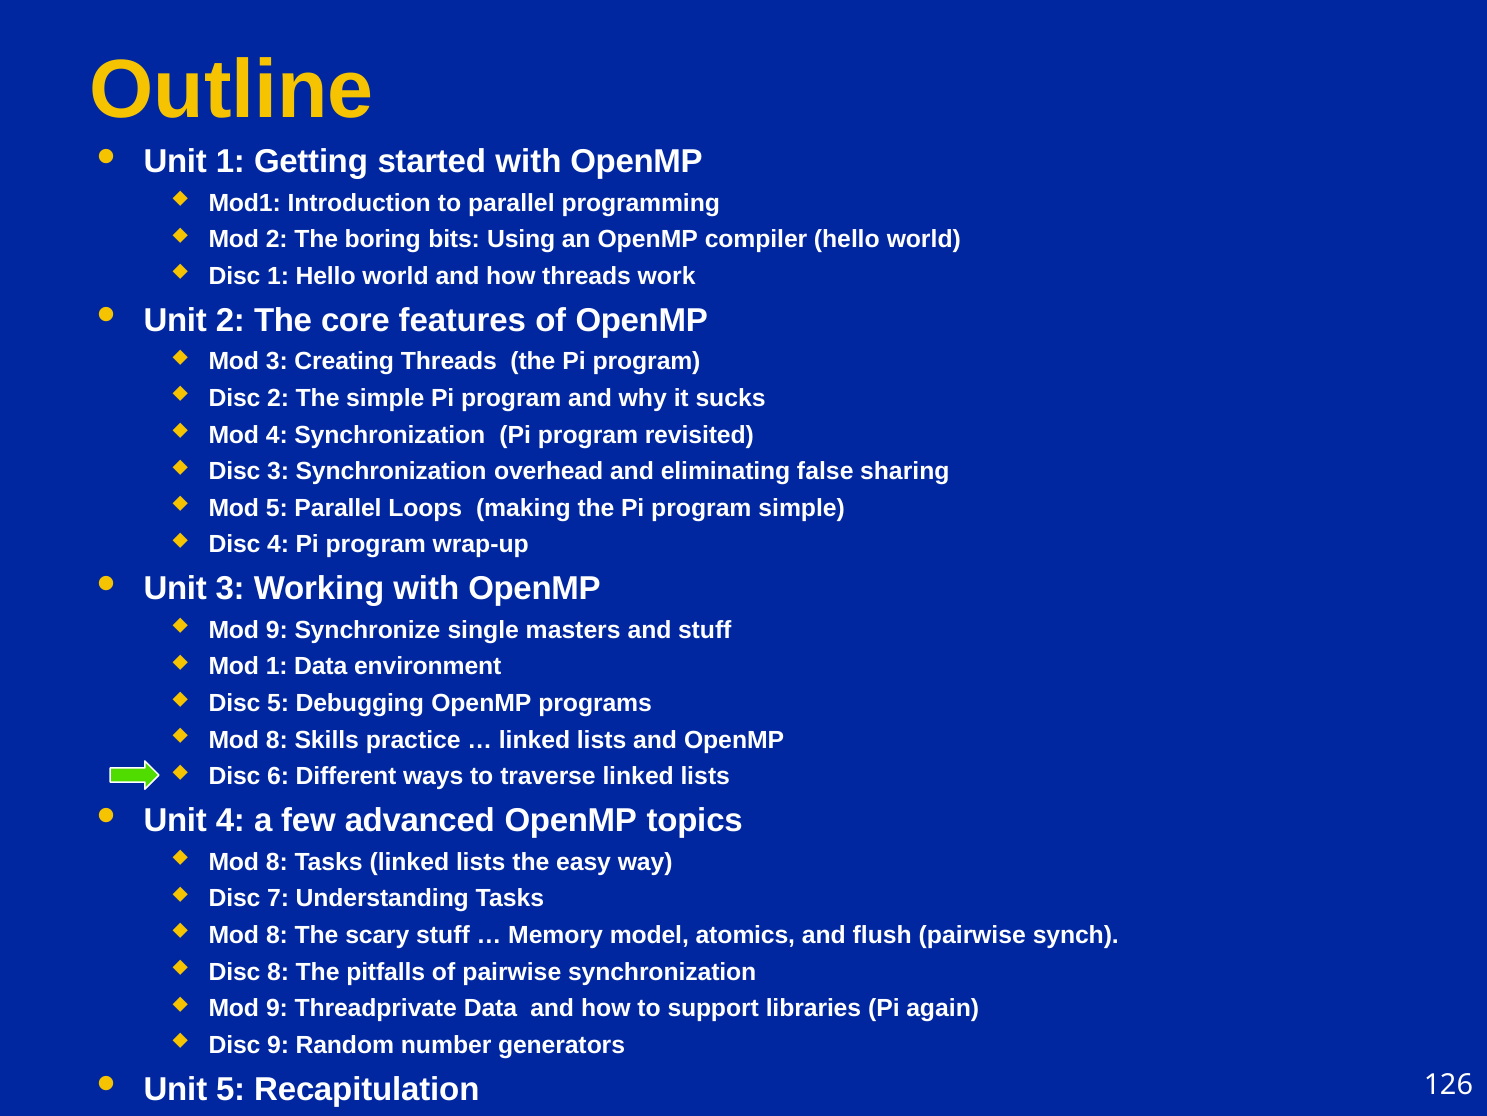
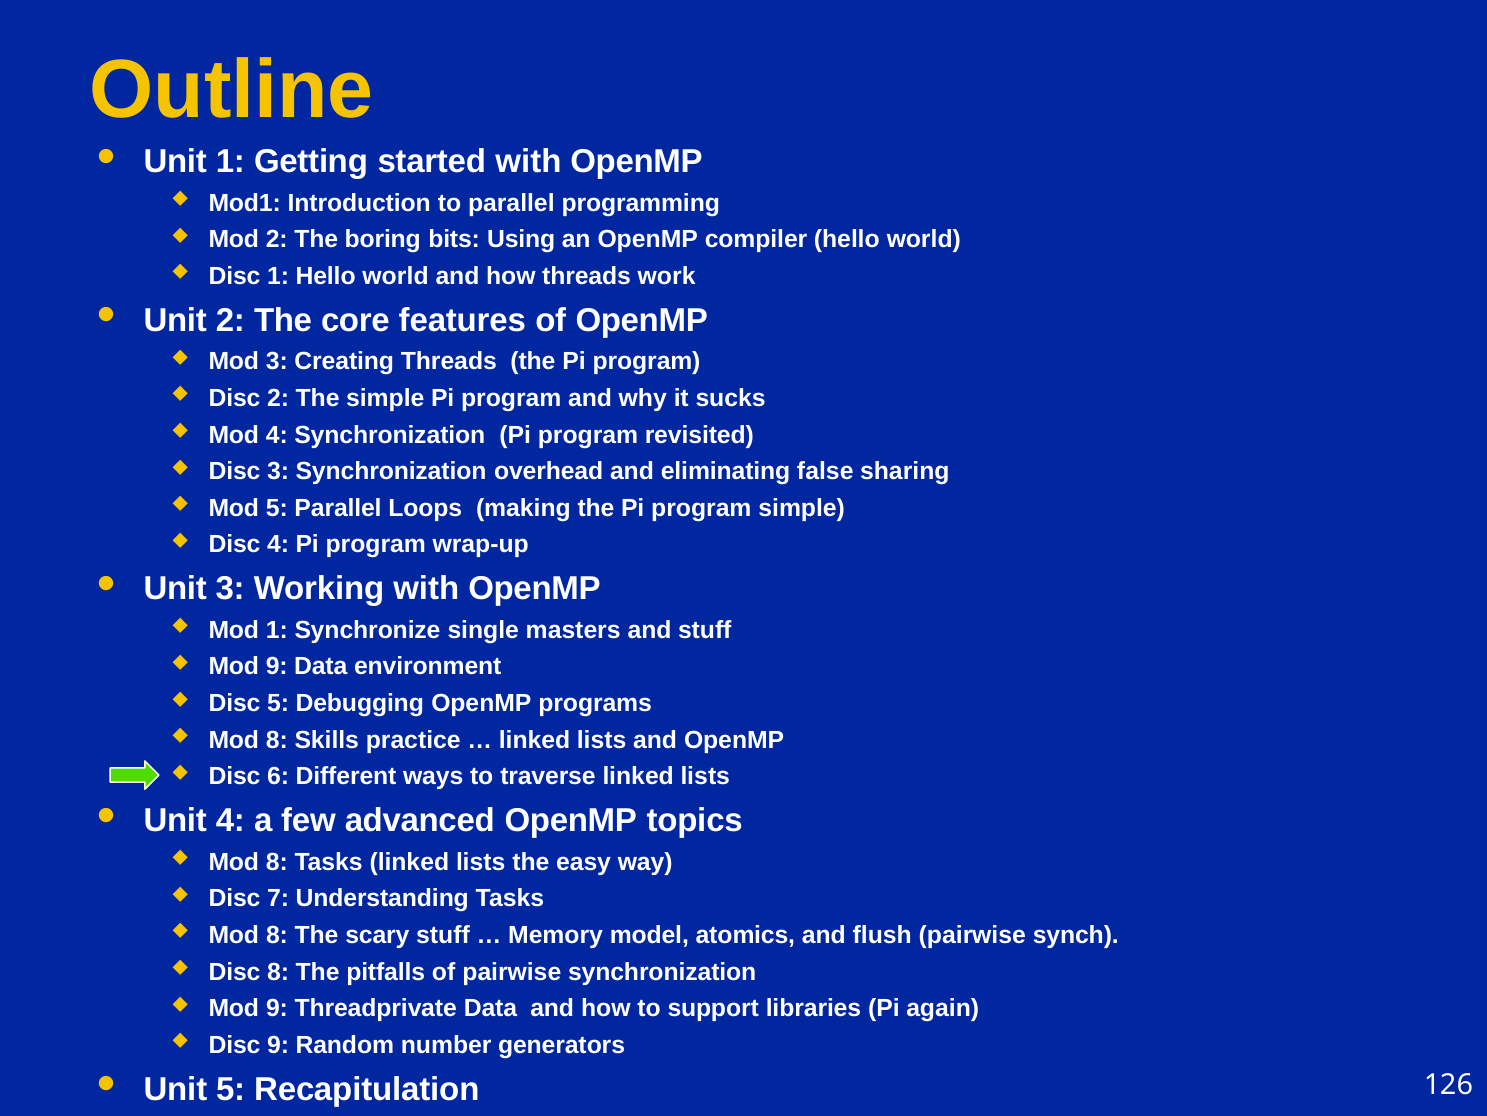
9 at (277, 630): 9 -> 1
1 at (277, 666): 1 -> 9
